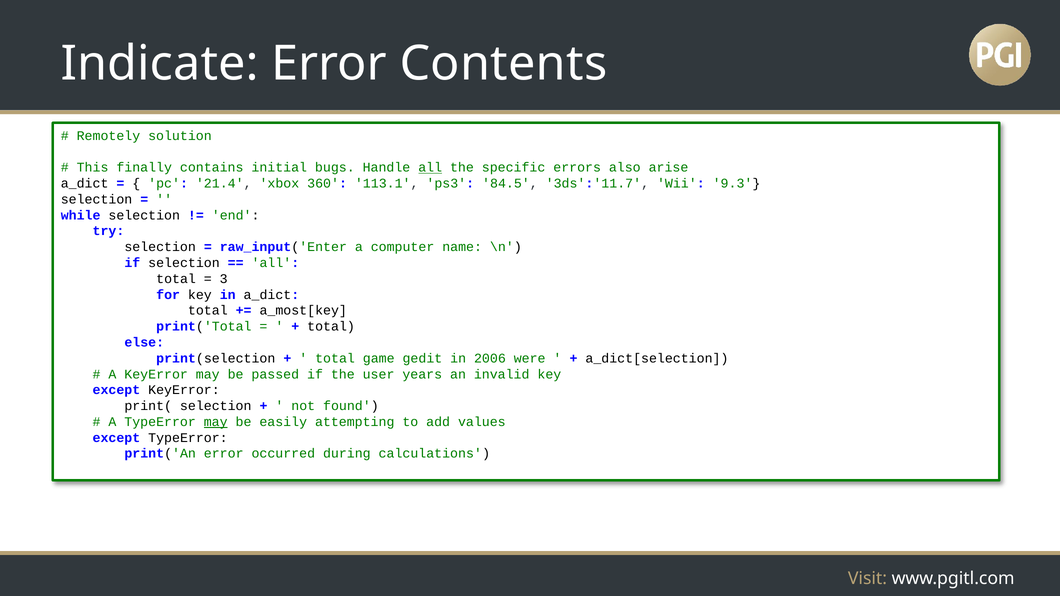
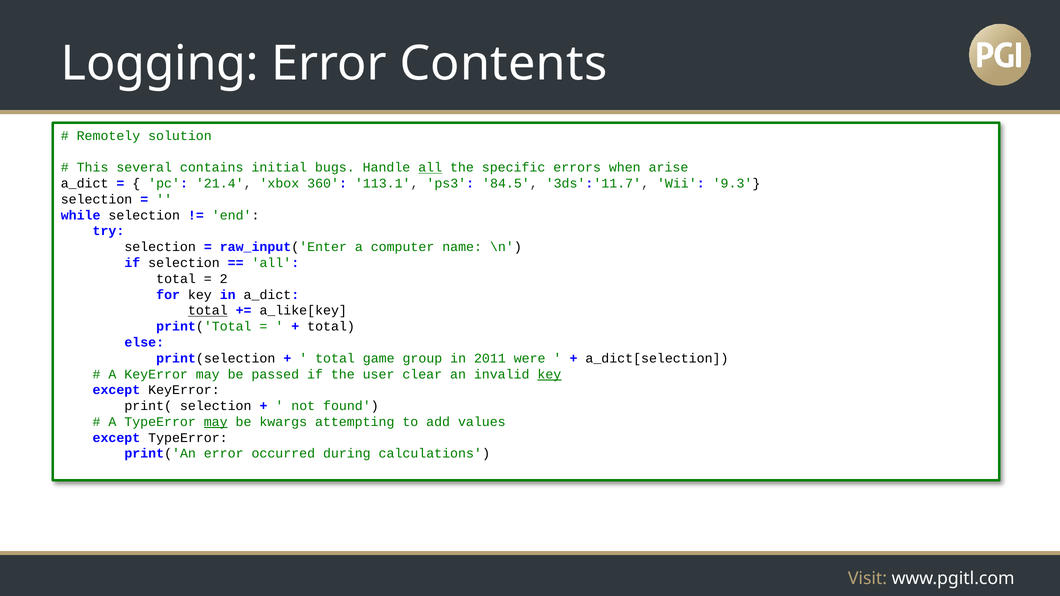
Indicate: Indicate -> Logging
finally: finally -> several
also: also -> when
3: 3 -> 2
total at (208, 311) underline: none -> present
a_most[key: a_most[key -> a_like[key
gedit: gedit -> group
2006: 2006 -> 2011
years: years -> clear
key at (549, 374) underline: none -> present
easily: easily -> kwargs
